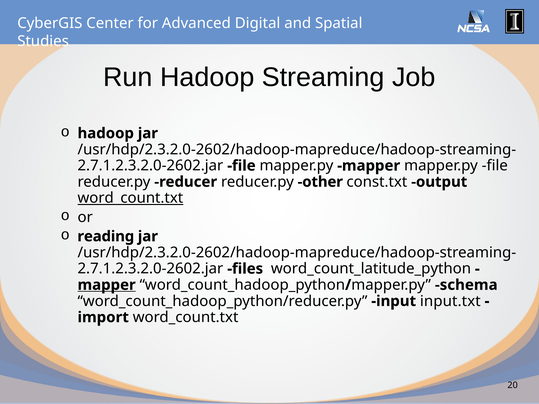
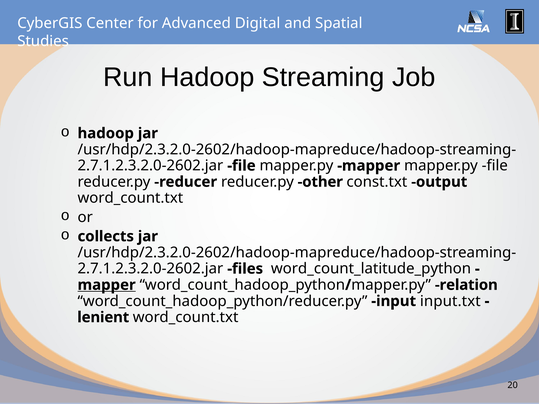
word_count.txt at (130, 198) underline: present -> none
reading: reading -> collects
schema: schema -> relation
import: import -> lenient
